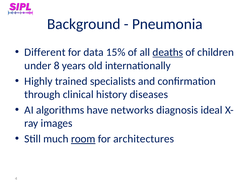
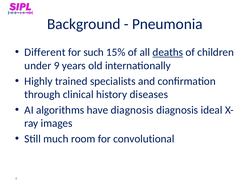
data: data -> such
8: 8 -> 9
have networks: networks -> diagnosis
room underline: present -> none
architectures: architectures -> convolutional
